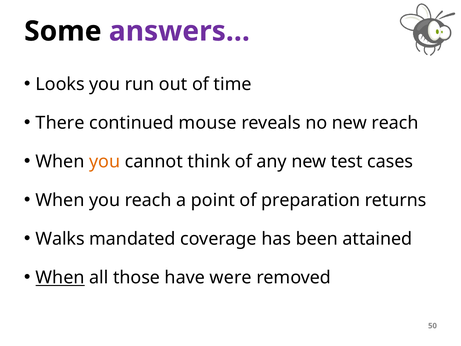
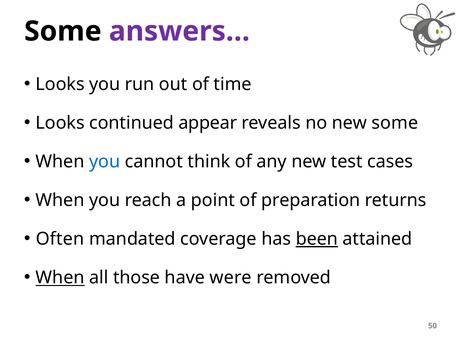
There at (60, 123): There -> Looks
mouse: mouse -> appear
new reach: reach -> some
you at (105, 161) colour: orange -> blue
Walks: Walks -> Often
been underline: none -> present
